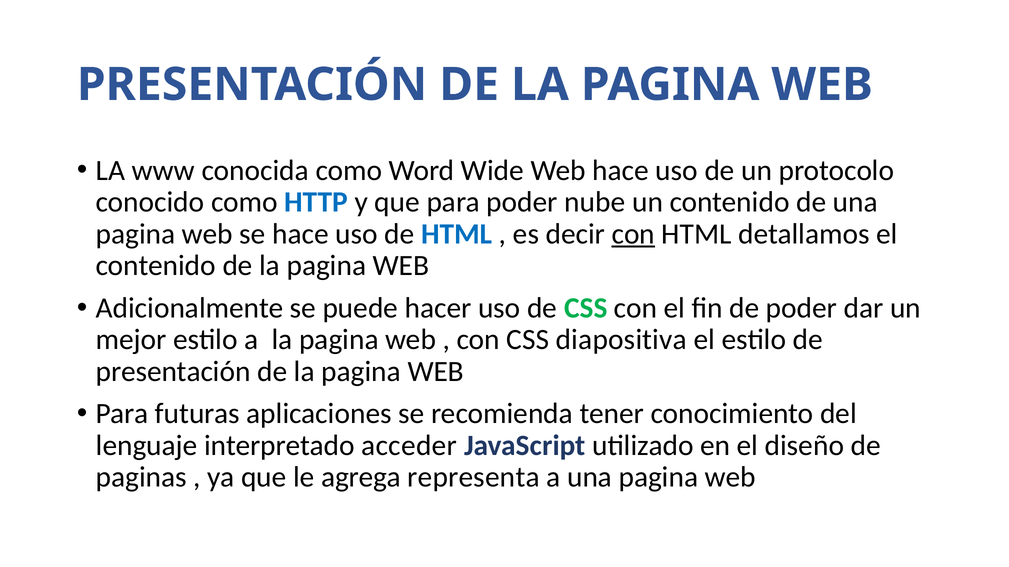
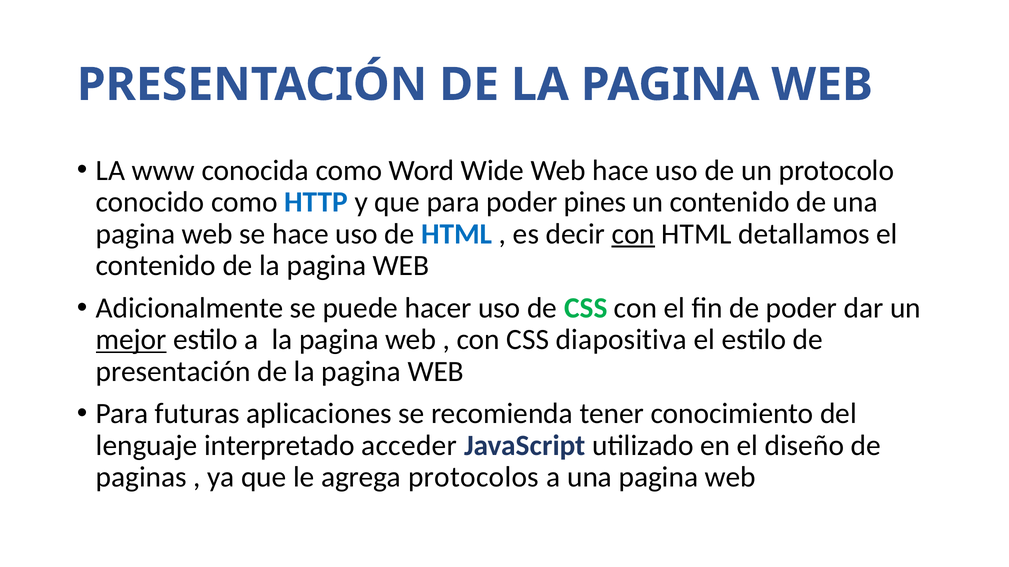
nube: nube -> pines
mejor underline: none -> present
representa: representa -> protocolos
